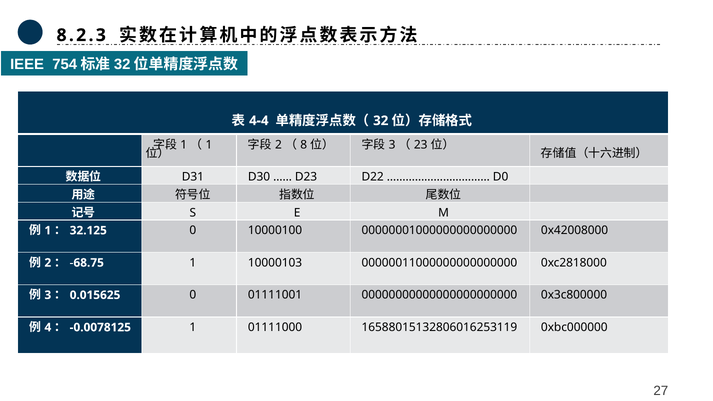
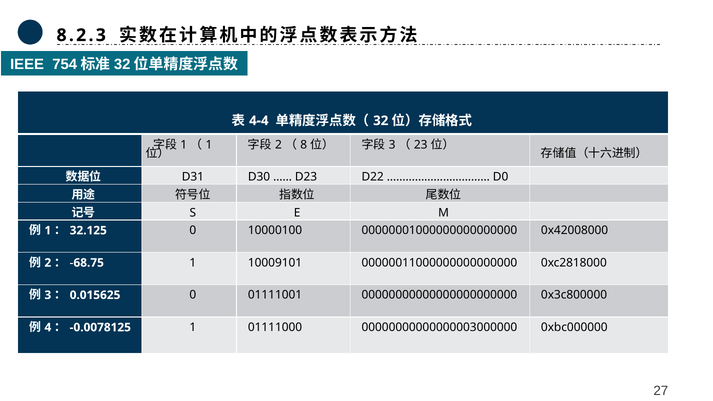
10000103: 10000103 -> 10009101
16588015132806016253119: 16588015132806016253119 -> 00000000000000003000000
